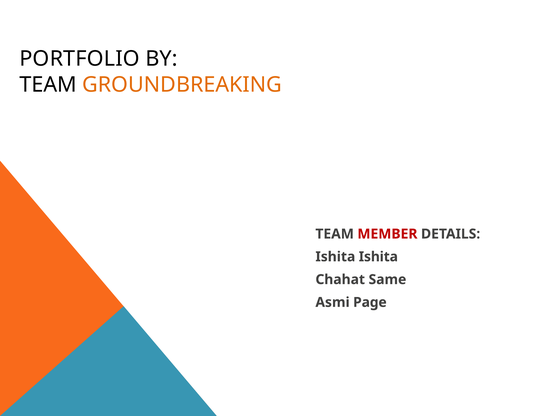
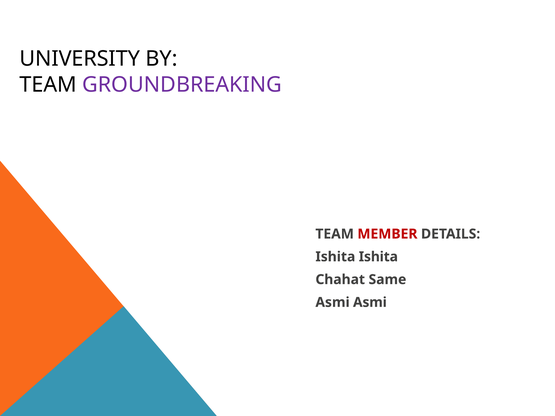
PORTFOLIO: PORTFOLIO -> UNIVERSITY
GROUNDBREAKING colour: orange -> purple
Asmi Page: Page -> Asmi
